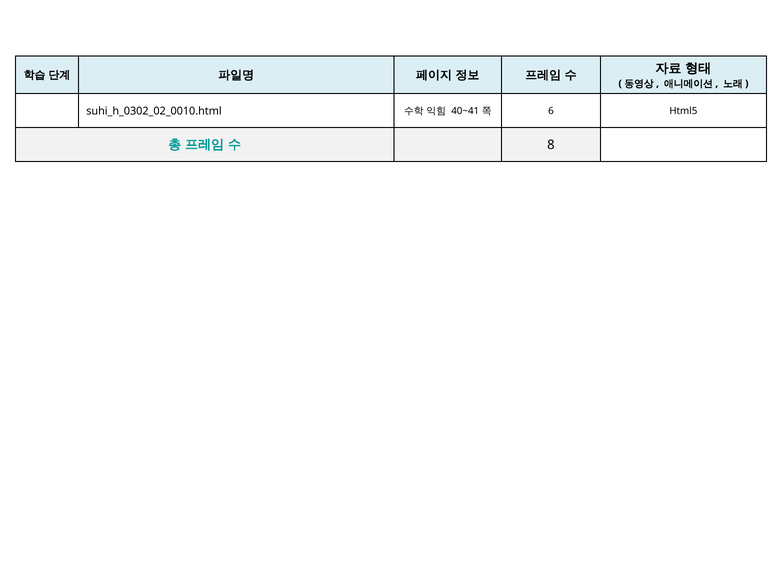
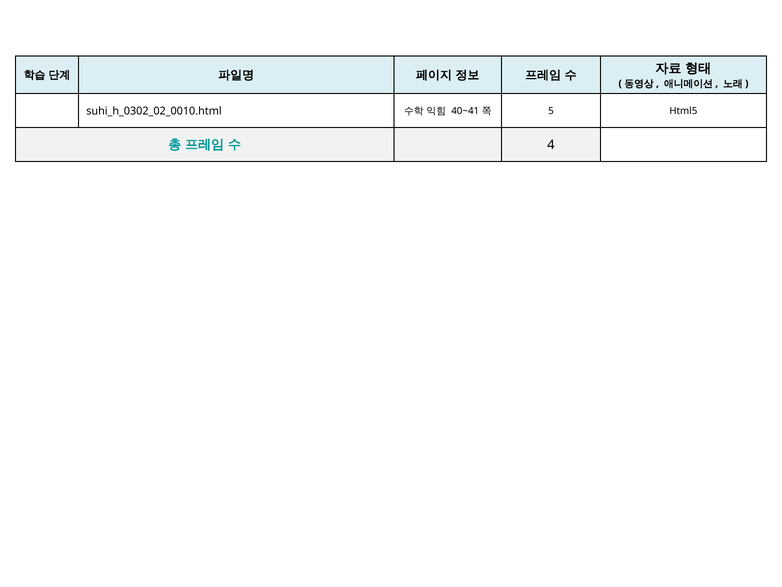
6: 6 -> 5
8: 8 -> 4
